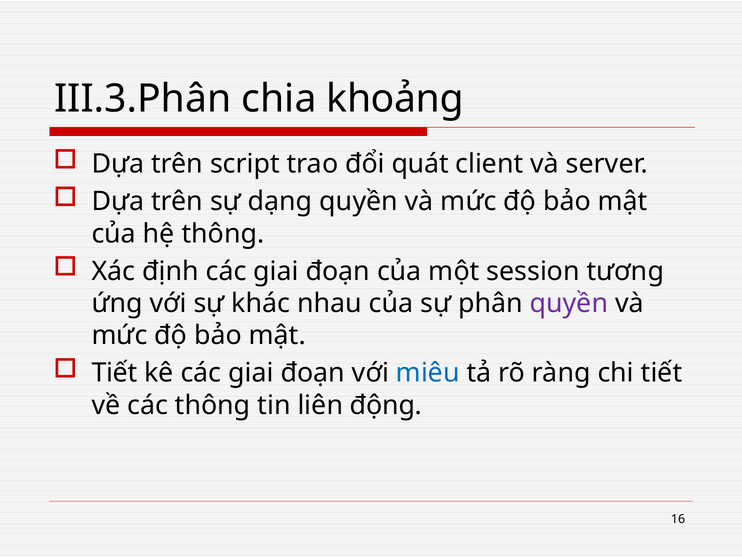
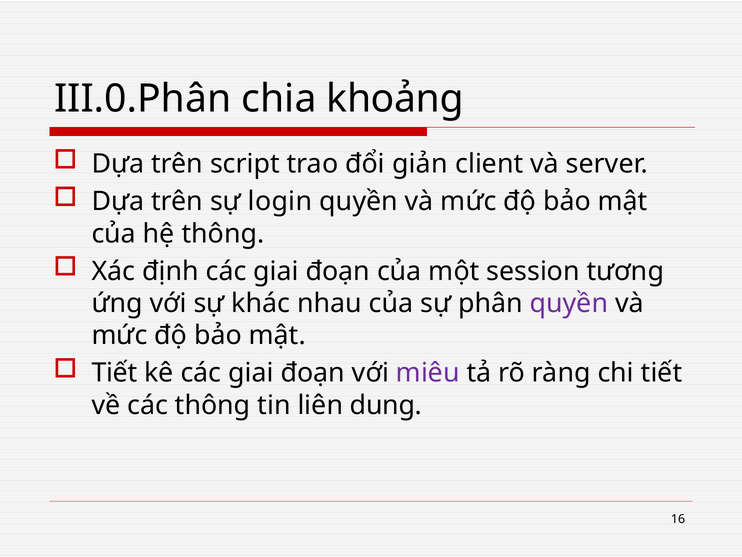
III.3.Phân: III.3.Phân -> III.0.Phân
quát: quát -> giản
dạng: dạng -> login
miêu colour: blue -> purple
động: động -> dung
